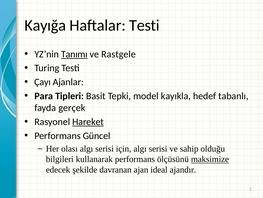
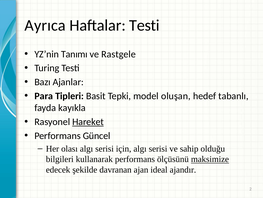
Kayığa: Kayığa -> Ayrıca
Tanımı underline: present -> none
Çayı: Çayı -> Bazı
kayıkla: kayıkla -> oluşan
gerçek: gerçek -> kayıkla
